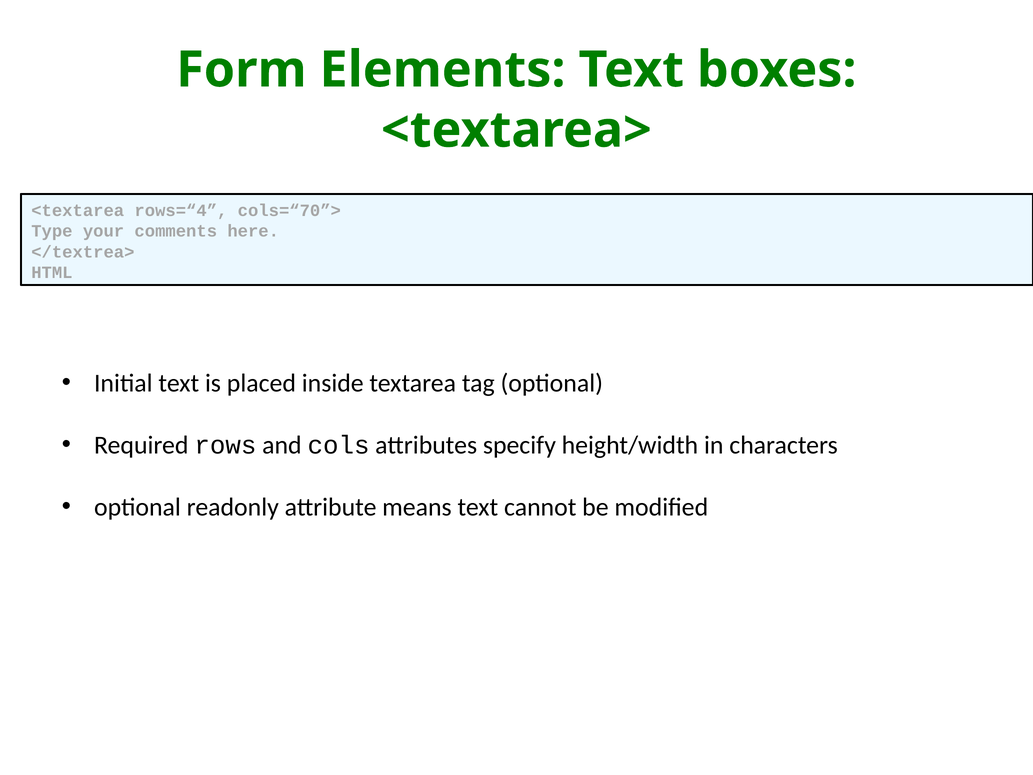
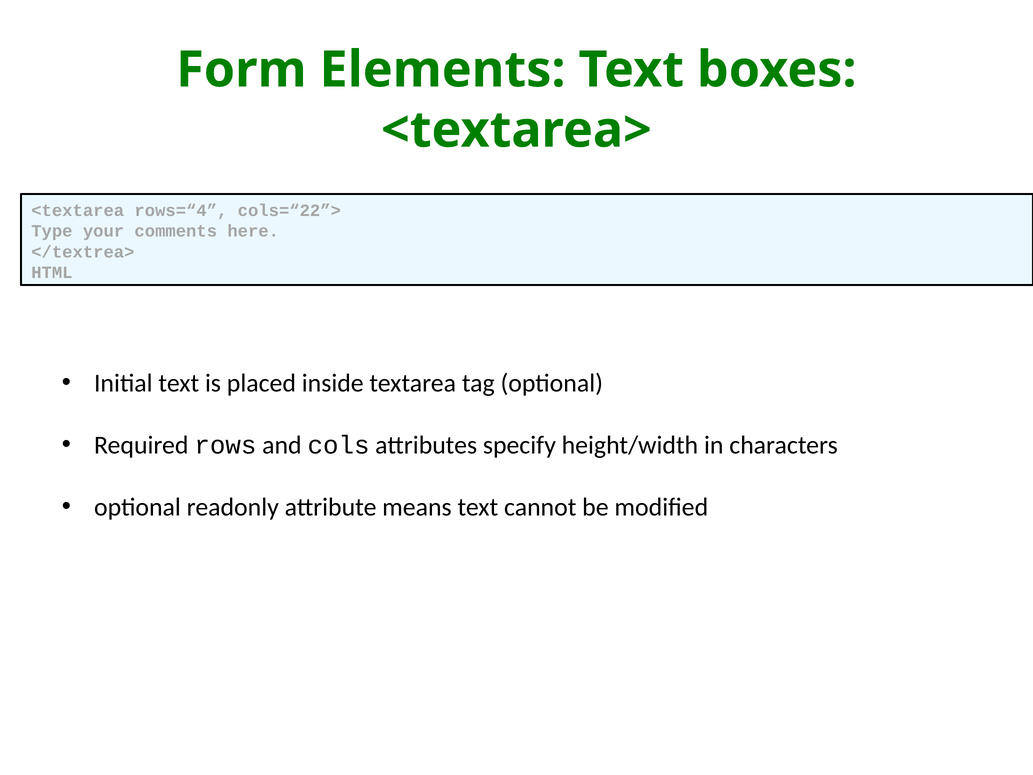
cols=“70”>: cols=“70”> -> cols=“22”>
